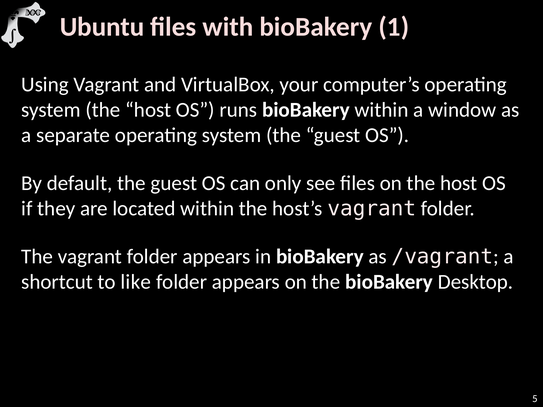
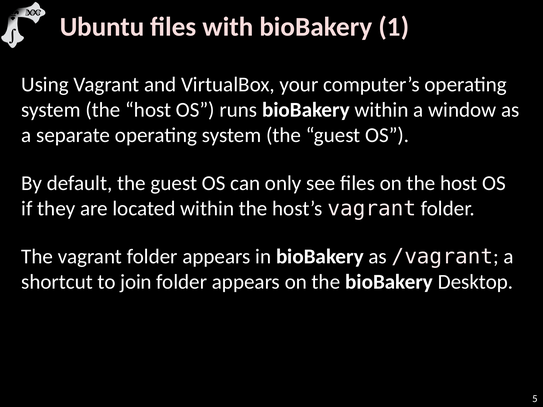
like: like -> join
